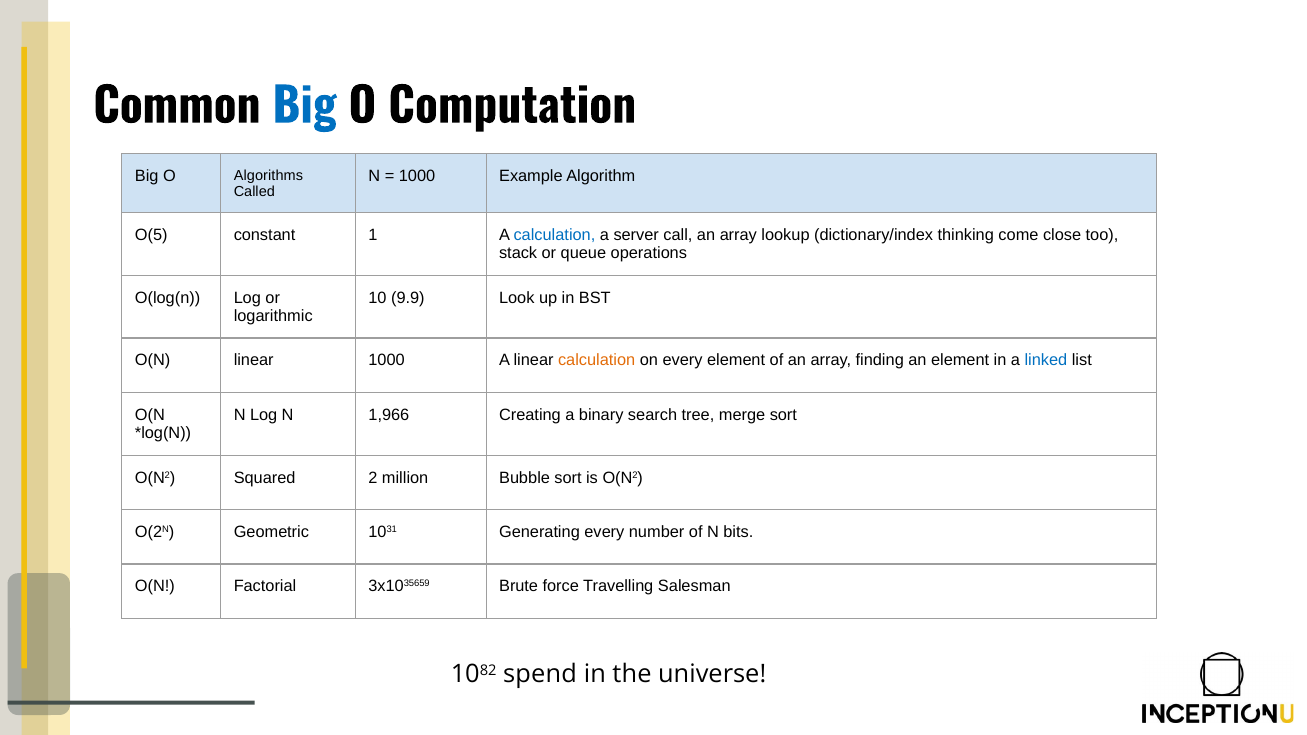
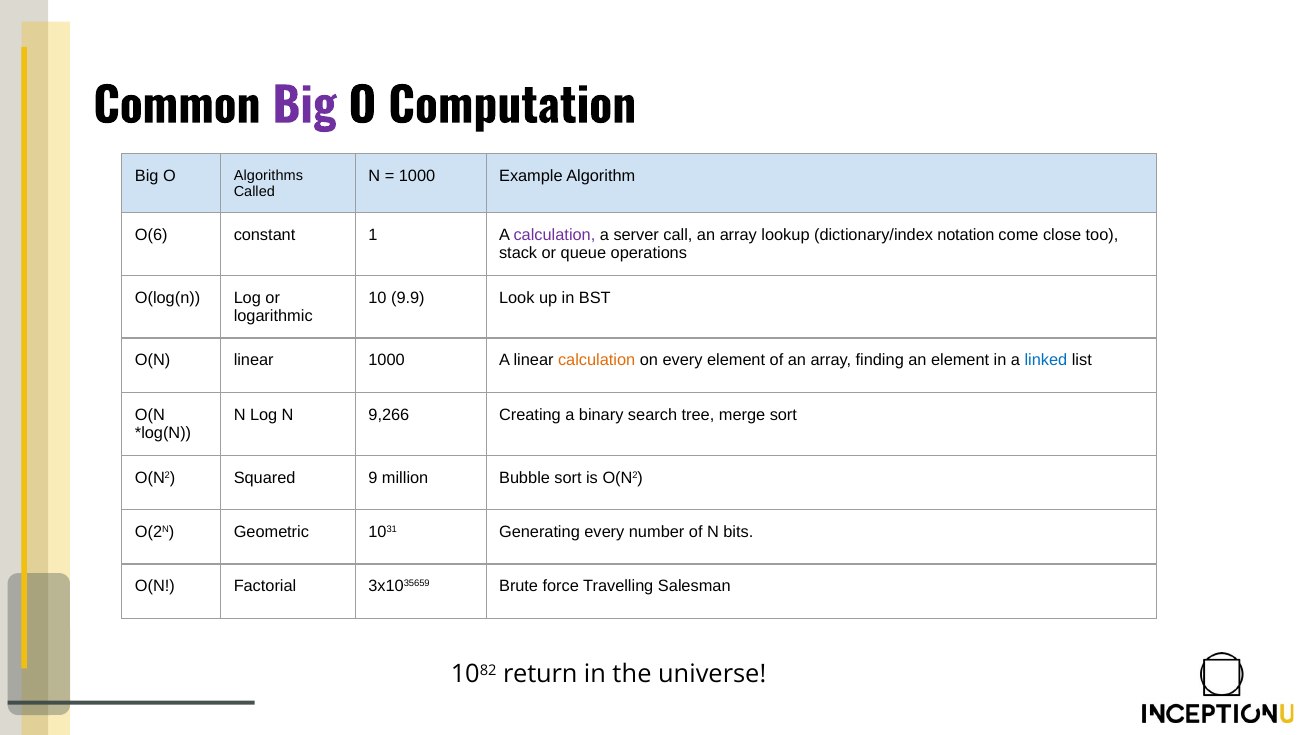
Big at (305, 107) colour: blue -> purple
O(5: O(5 -> O(6
calculation at (554, 235) colour: blue -> purple
thinking: thinking -> notation
1,966: 1,966 -> 9,266
2: 2 -> 9
spend: spend -> return
